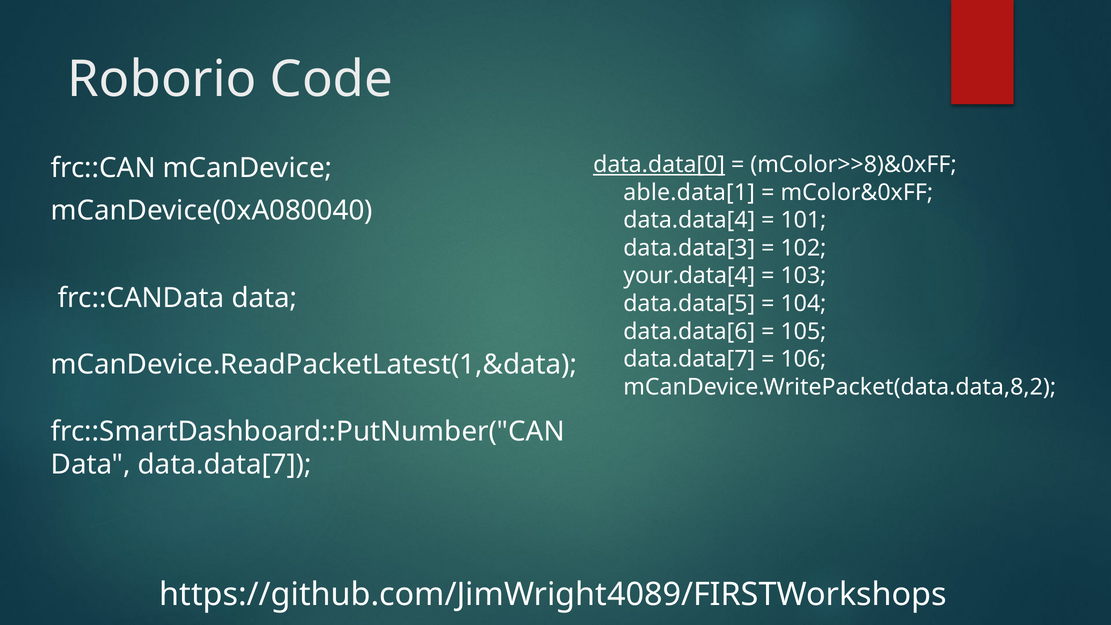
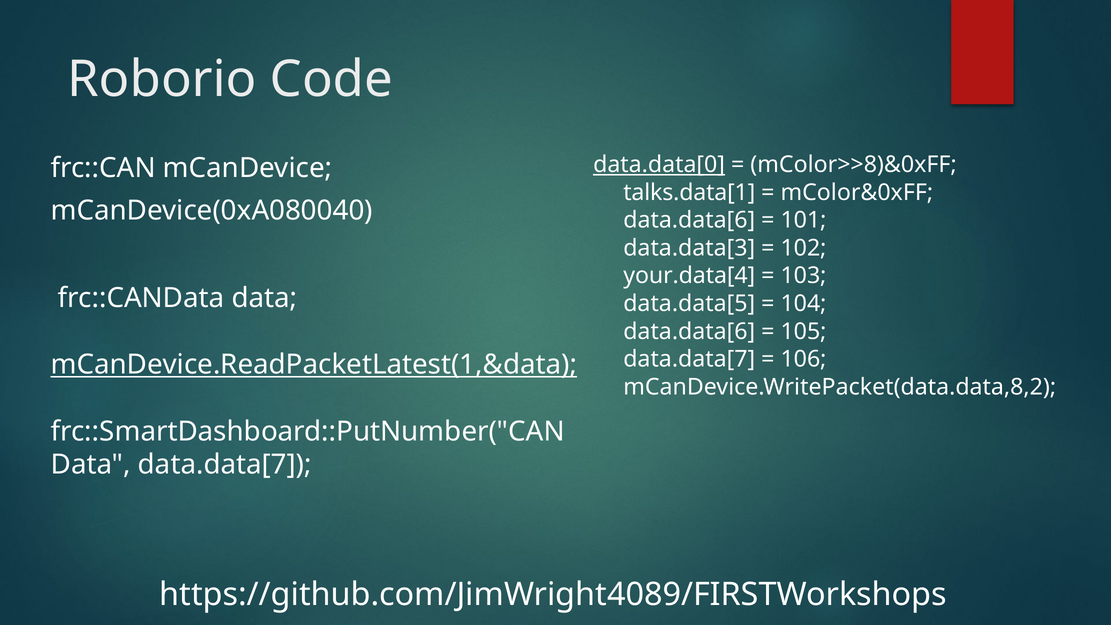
able.data[1: able.data[1 -> talks.data[1
data.data[4 at (689, 220): data.data[4 -> data.data[6
mCanDevice.ReadPacketLatest(1,&data underline: none -> present
